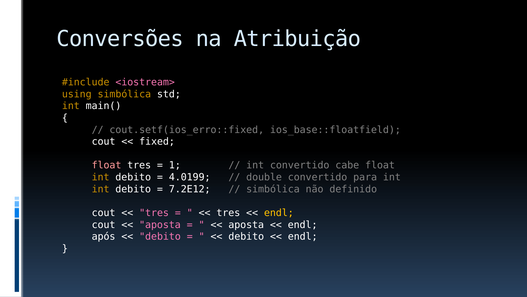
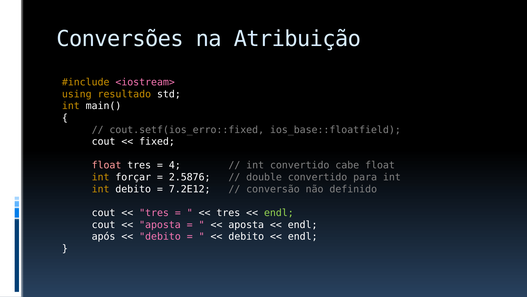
using simbólica: simbólica -> resultado
1: 1 -> 4
debito at (133, 177): debito -> forçar
4.0199: 4.0199 -> 2.5876
simbólica at (273, 189): simbólica -> conversão
endl at (279, 212) colour: yellow -> light green
